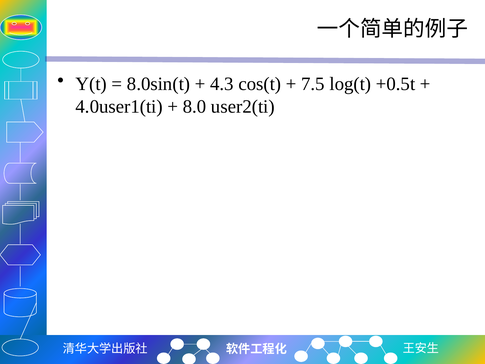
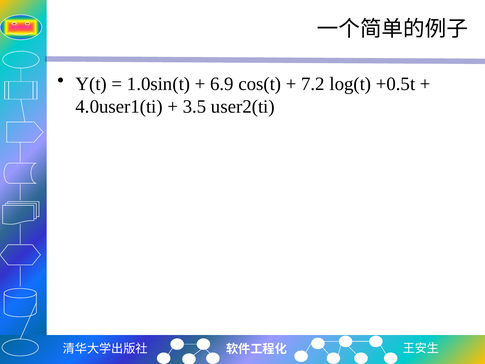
8.0sin(t: 8.0sin(t -> 1.0sin(t
4.3: 4.3 -> 6.9
7.5: 7.5 -> 7.2
8.0: 8.0 -> 3.5
